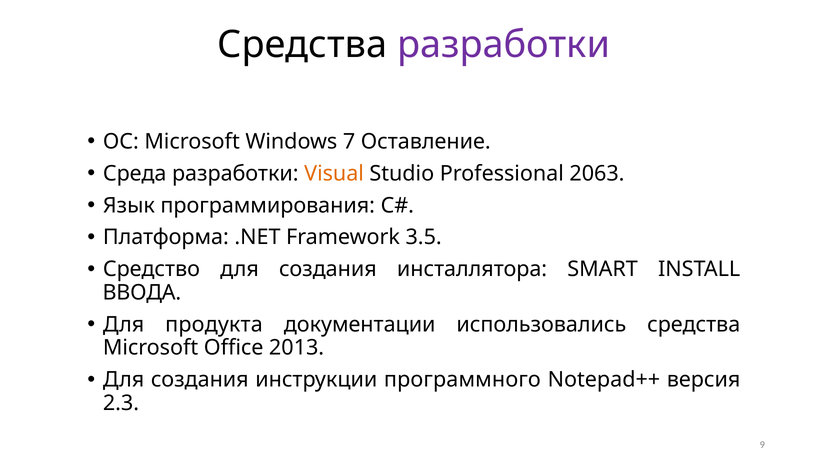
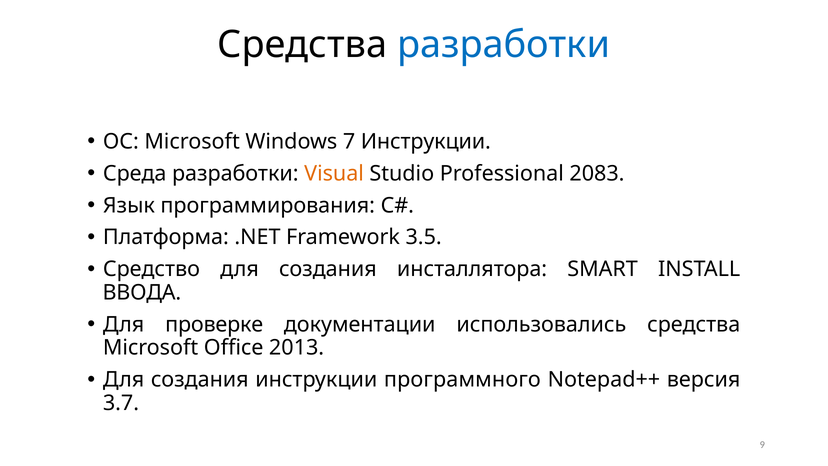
разработки at (504, 45) colour: purple -> blue
7 Оставление: Оставление -> Инструкции
2063: 2063 -> 2083
продукта: продукта -> проверке
2.3: 2.3 -> 3.7
